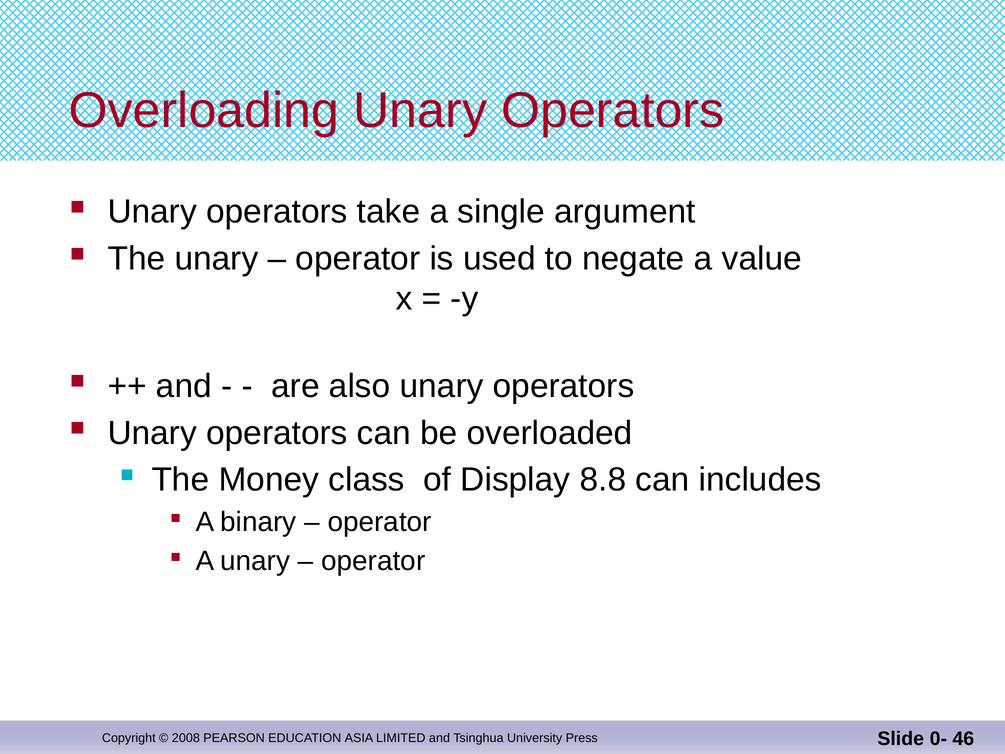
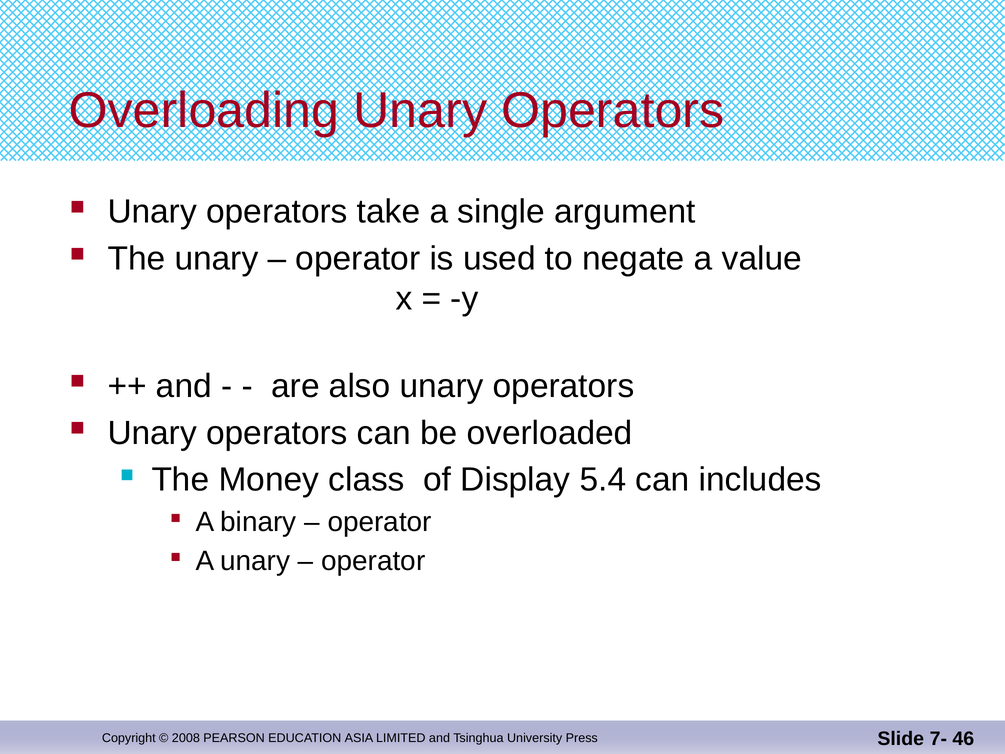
8.8: 8.8 -> 5.4
0-: 0- -> 7-
